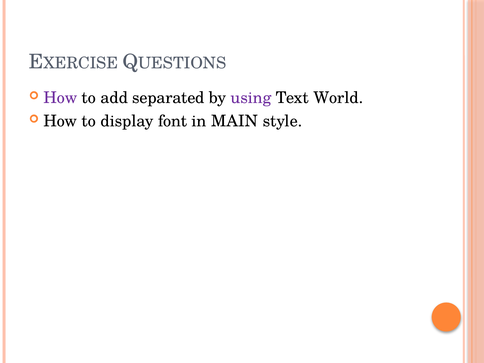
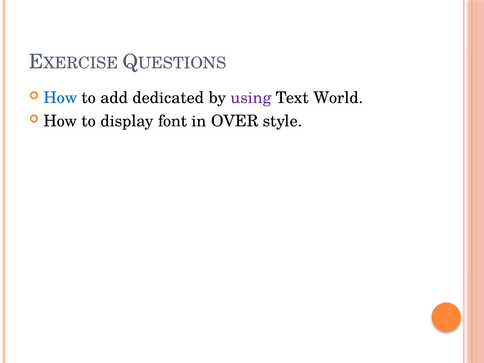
How at (60, 98) colour: purple -> blue
separated: separated -> dedicated
MAIN: MAIN -> OVER
